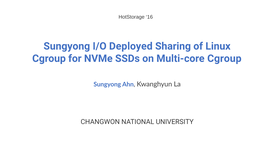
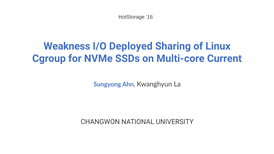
Sungyong at (67, 46): Sungyong -> Weakness
Multi-core Cgroup: Cgroup -> Current
